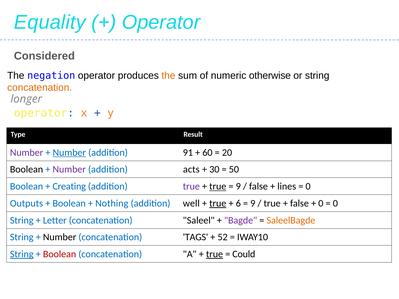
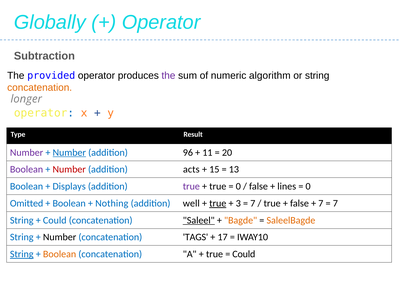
Equality: Equality -> Globally
Considered: Considered -> Subtraction
negation: negation -> provided
the at (168, 76) colour: orange -> purple
otherwise: otherwise -> algorithm
91: 91 -> 96
60: 60 -> 11
Boolean at (27, 170) colour: black -> purple
Number at (69, 170) colour: purple -> red
30: 30 -> 15
50: 50 -> 13
Creating: Creating -> Displays
true at (218, 187) underline: present -> none
9 at (238, 187): 9 -> 0
Outputs: Outputs -> Omitted
6: 6 -> 3
9 at (253, 203): 9 -> 7
0 at (321, 203): 0 -> 7
0 at (335, 203): 0 -> 7
Letter at (55, 220): Letter -> Could
Saleel underline: none -> present
Bagde colour: purple -> orange
52: 52 -> 17
Boolean at (60, 254) colour: red -> orange
true at (215, 254) underline: present -> none
